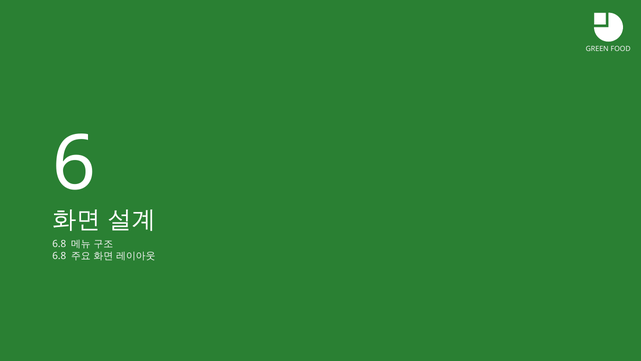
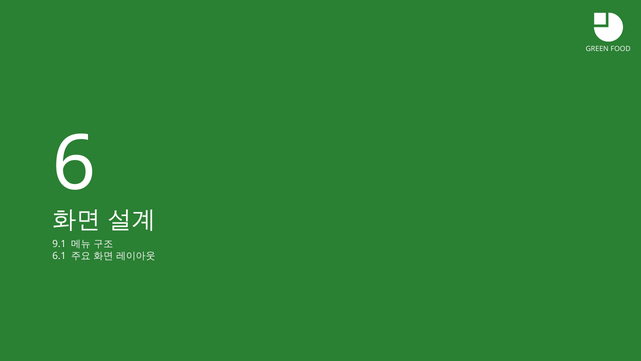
6.8 at (59, 244): 6.8 -> 9.1
6.8 at (59, 256): 6.8 -> 6.1
